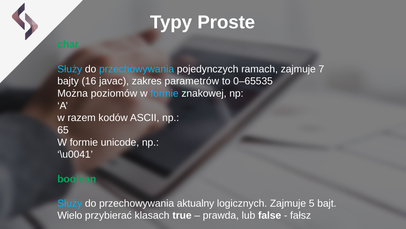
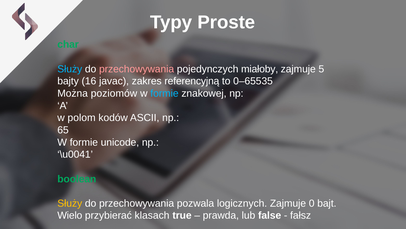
przechowywania at (137, 69) colour: light blue -> pink
ramach: ramach -> miałoby
7: 7 -> 5
parametrów: parametrów -> referencyjną
razem: razem -> polom
Służy at (70, 203) colour: light blue -> yellow
aktualny: aktualny -> pozwala
5: 5 -> 0
